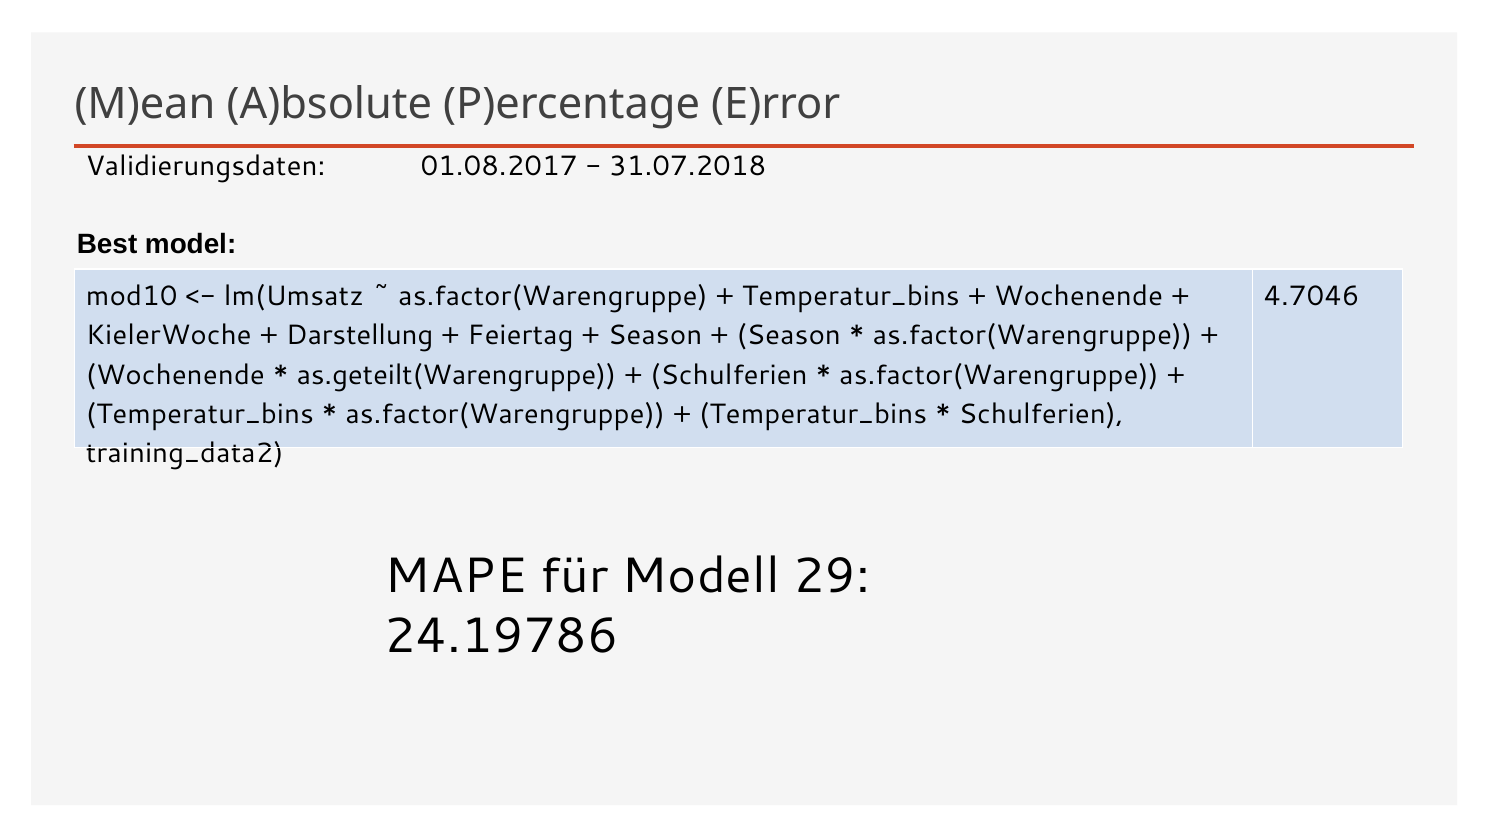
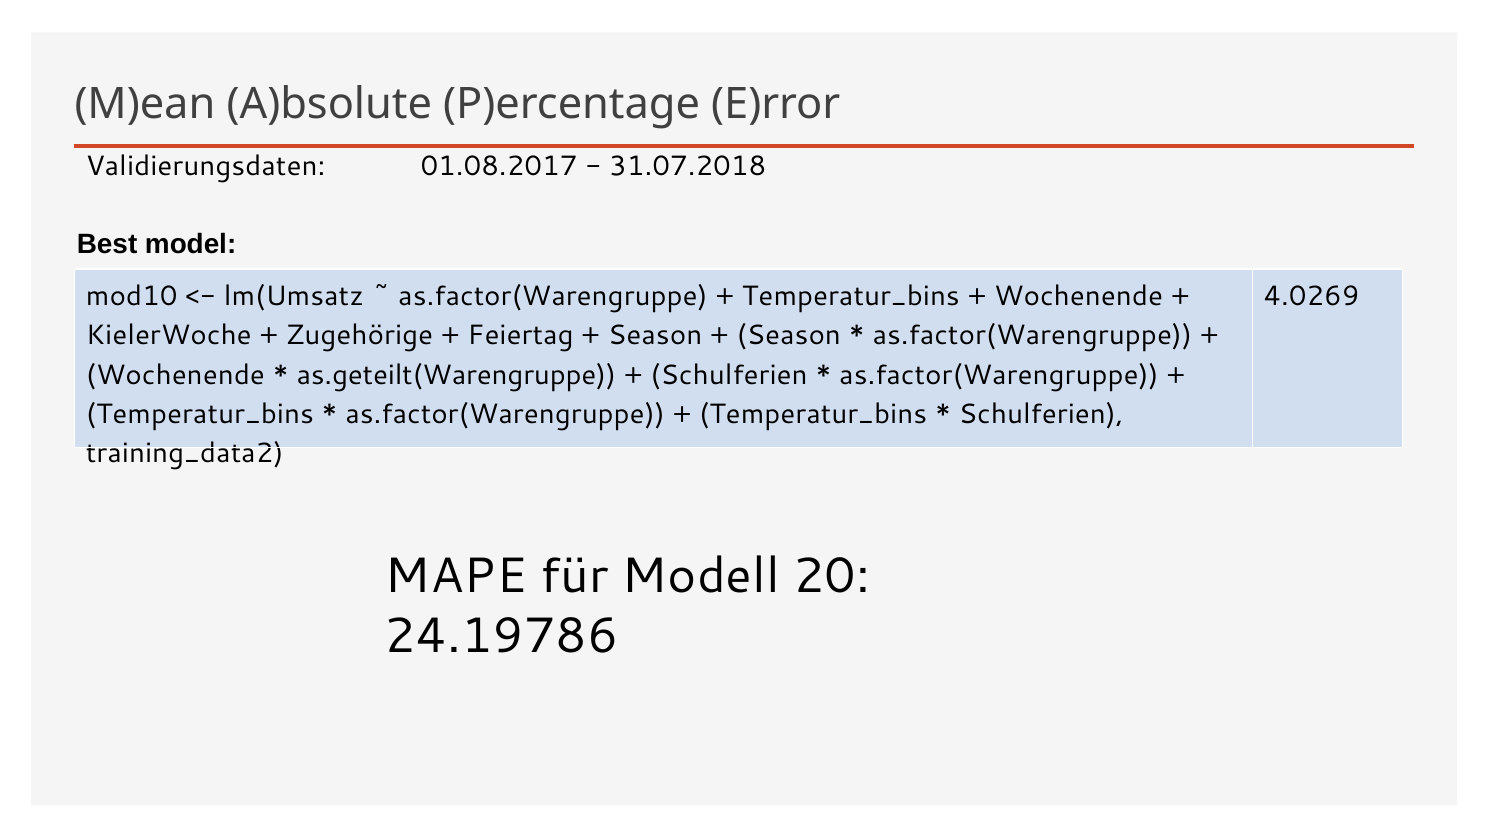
4.7046: 4.7046 -> 4.0269
Darstellung: Darstellung -> Zugehörige
29: 29 -> 20
